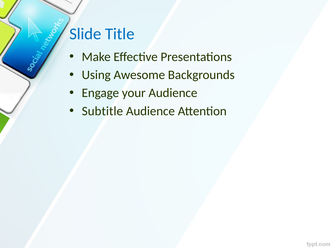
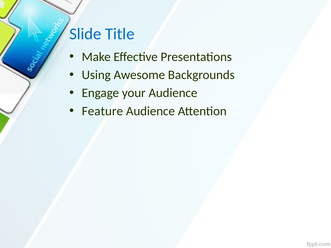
Subtitle: Subtitle -> Feature
